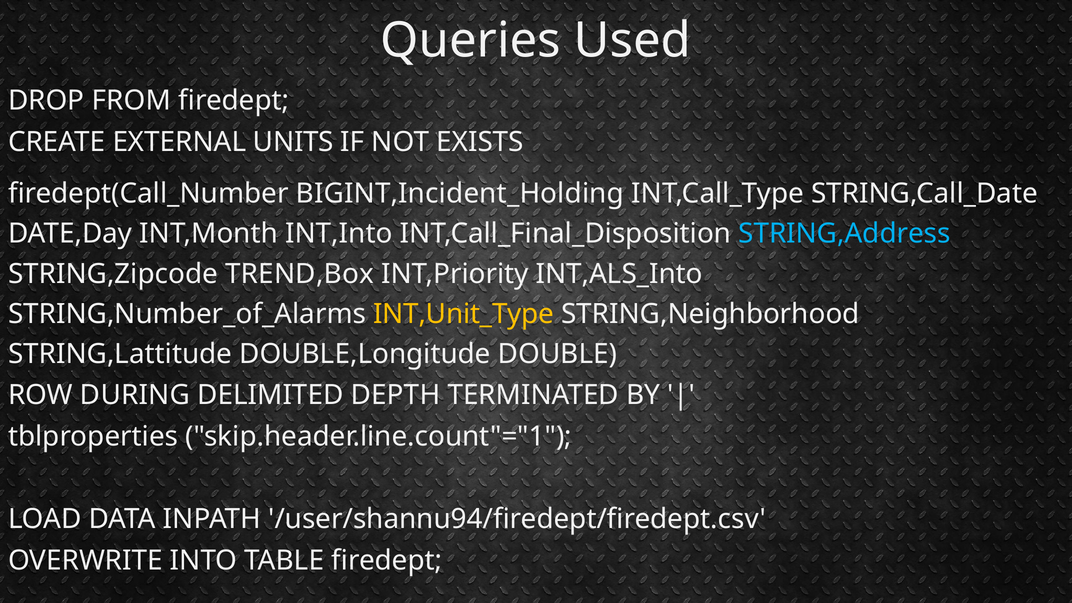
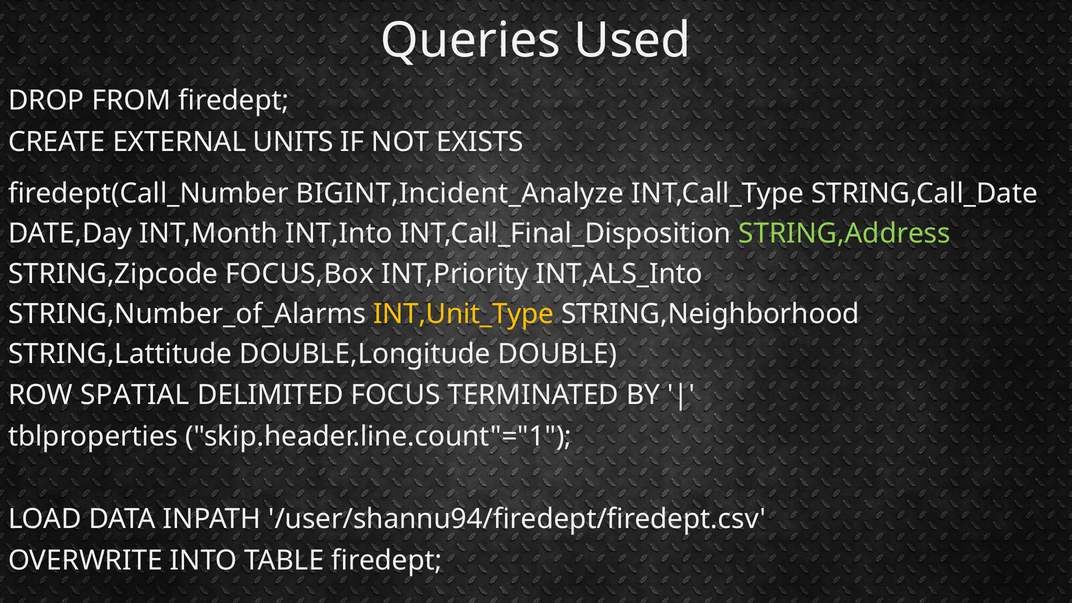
BIGINT,Incident_Holding: BIGINT,Incident_Holding -> BIGINT,Incident_Analyze
STRING,Address colour: light blue -> light green
TREND,Box: TREND,Box -> FOCUS,Box
DURING: DURING -> SPATIAL
DEPTH: DEPTH -> FOCUS
